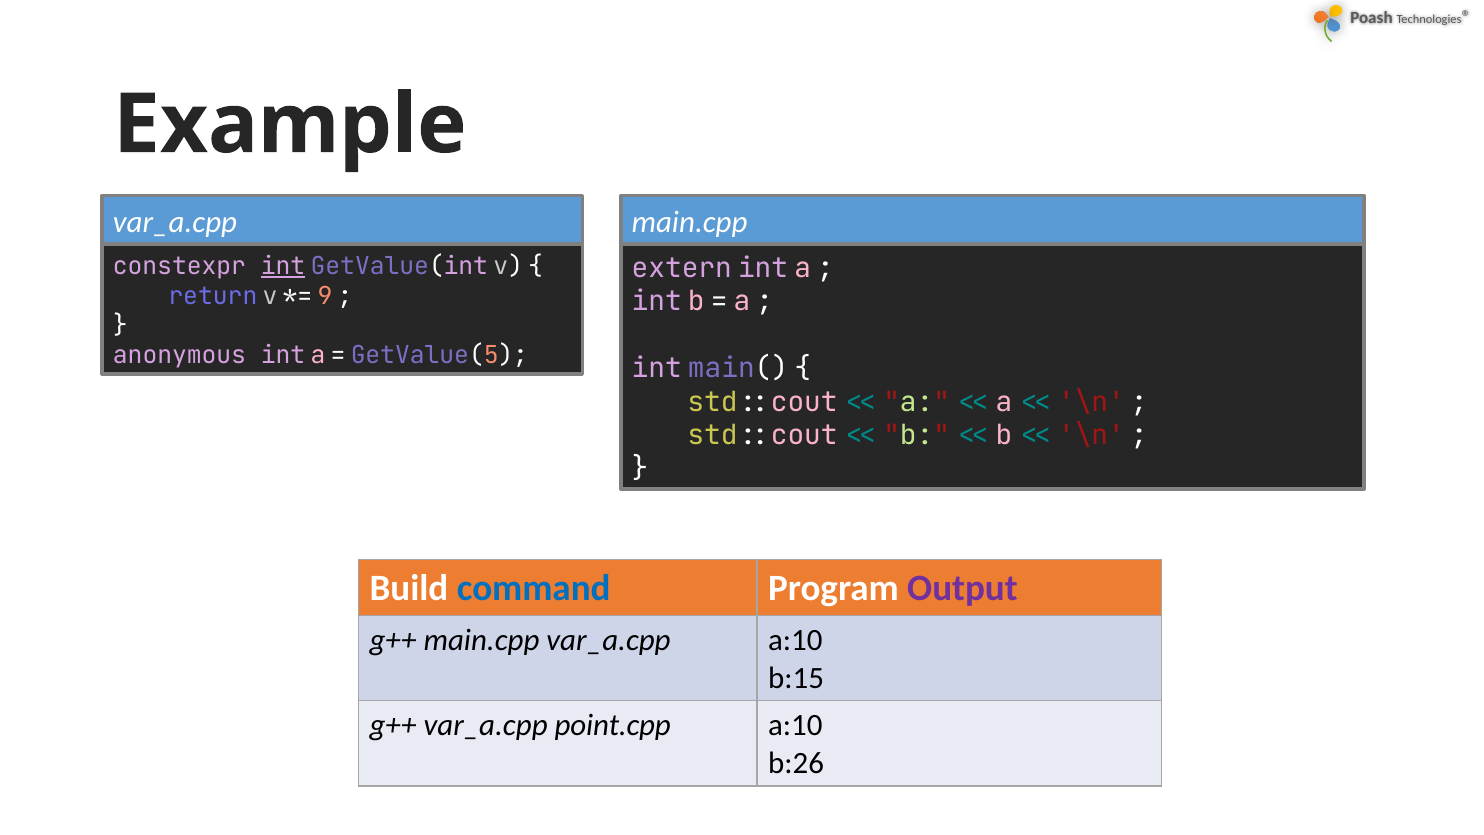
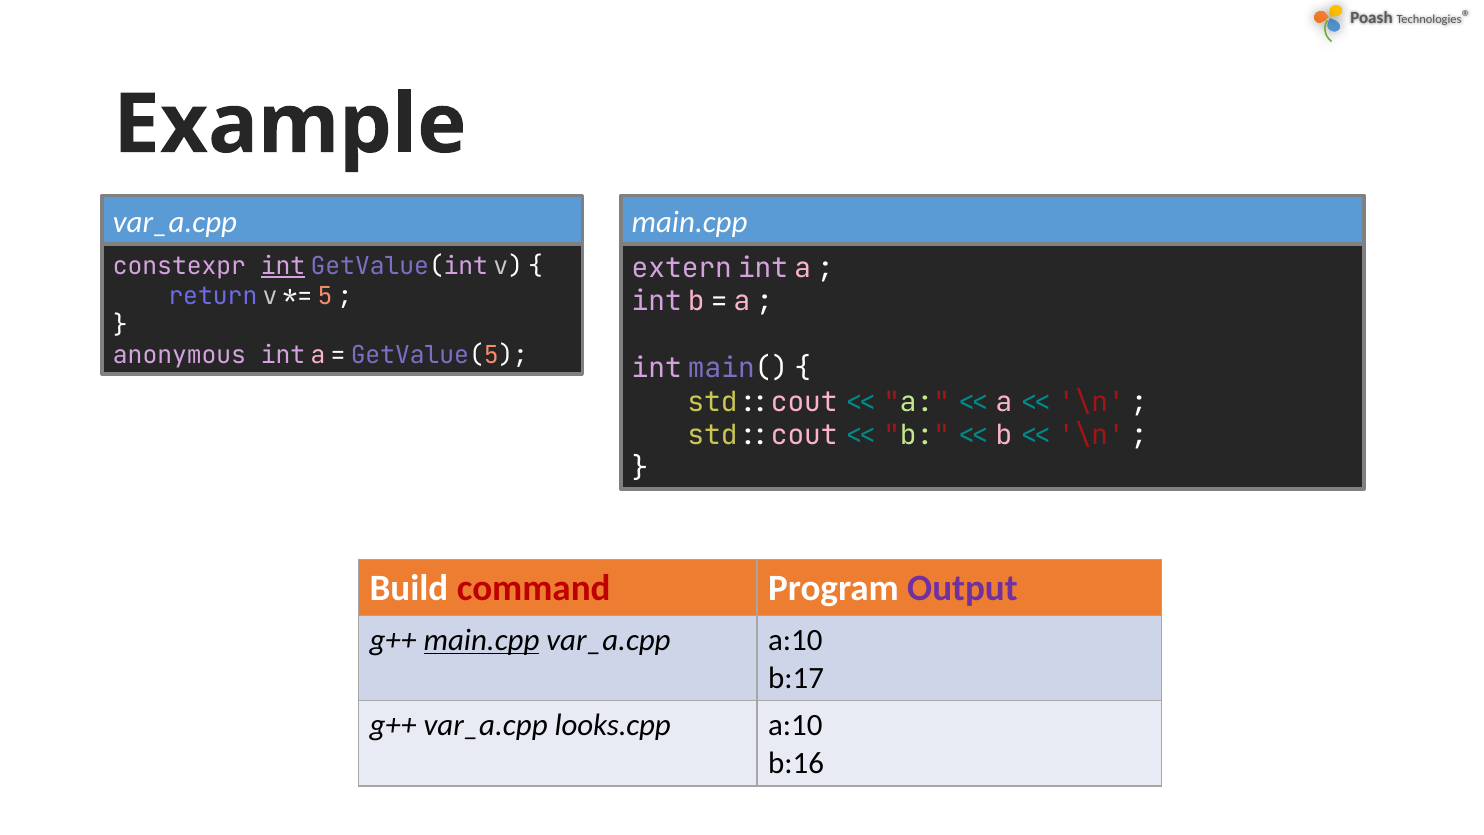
9: 9 -> 5
command colour: blue -> red
main.cpp at (482, 640) underline: none -> present
b:15: b:15 -> b:17
point.cpp: point.cpp -> looks.cpp
b:26: b:26 -> b:16
